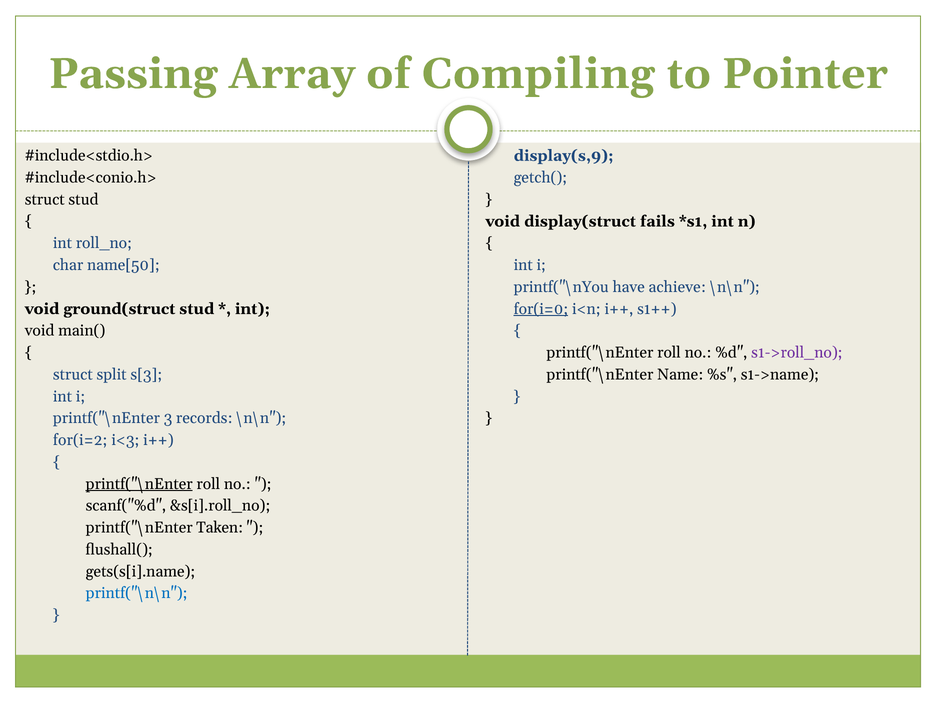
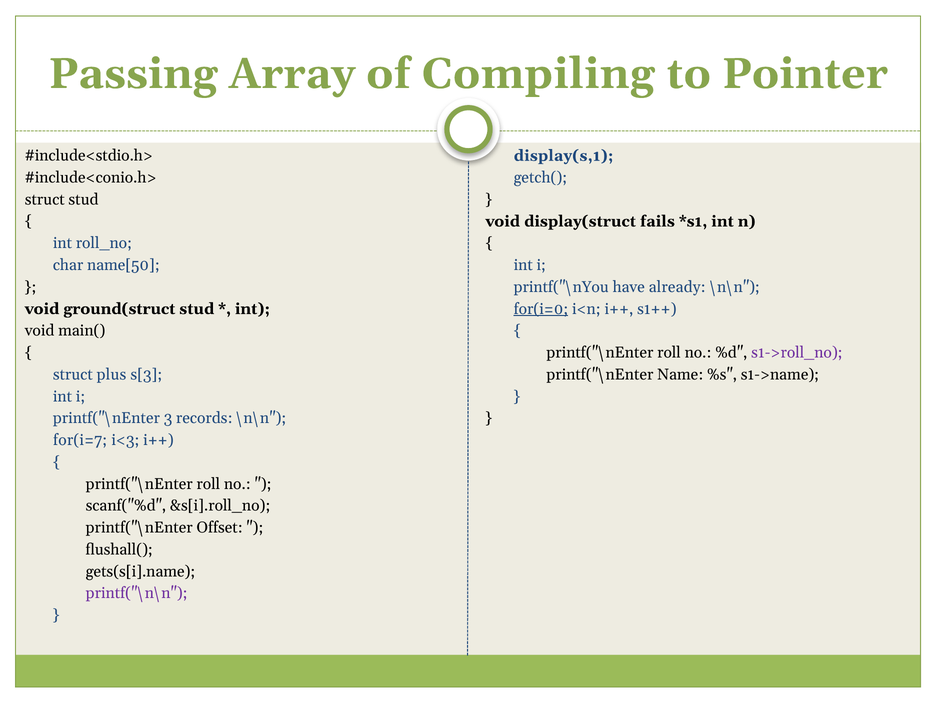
display(s,9: display(s,9 -> display(s,1
achieve: achieve -> already
split: split -> plus
for(i=2: for(i=2 -> for(i=7
printf("\nEnter at (139, 484) underline: present -> none
Taken: Taken -> Offset
printf("\n\n colour: blue -> purple
